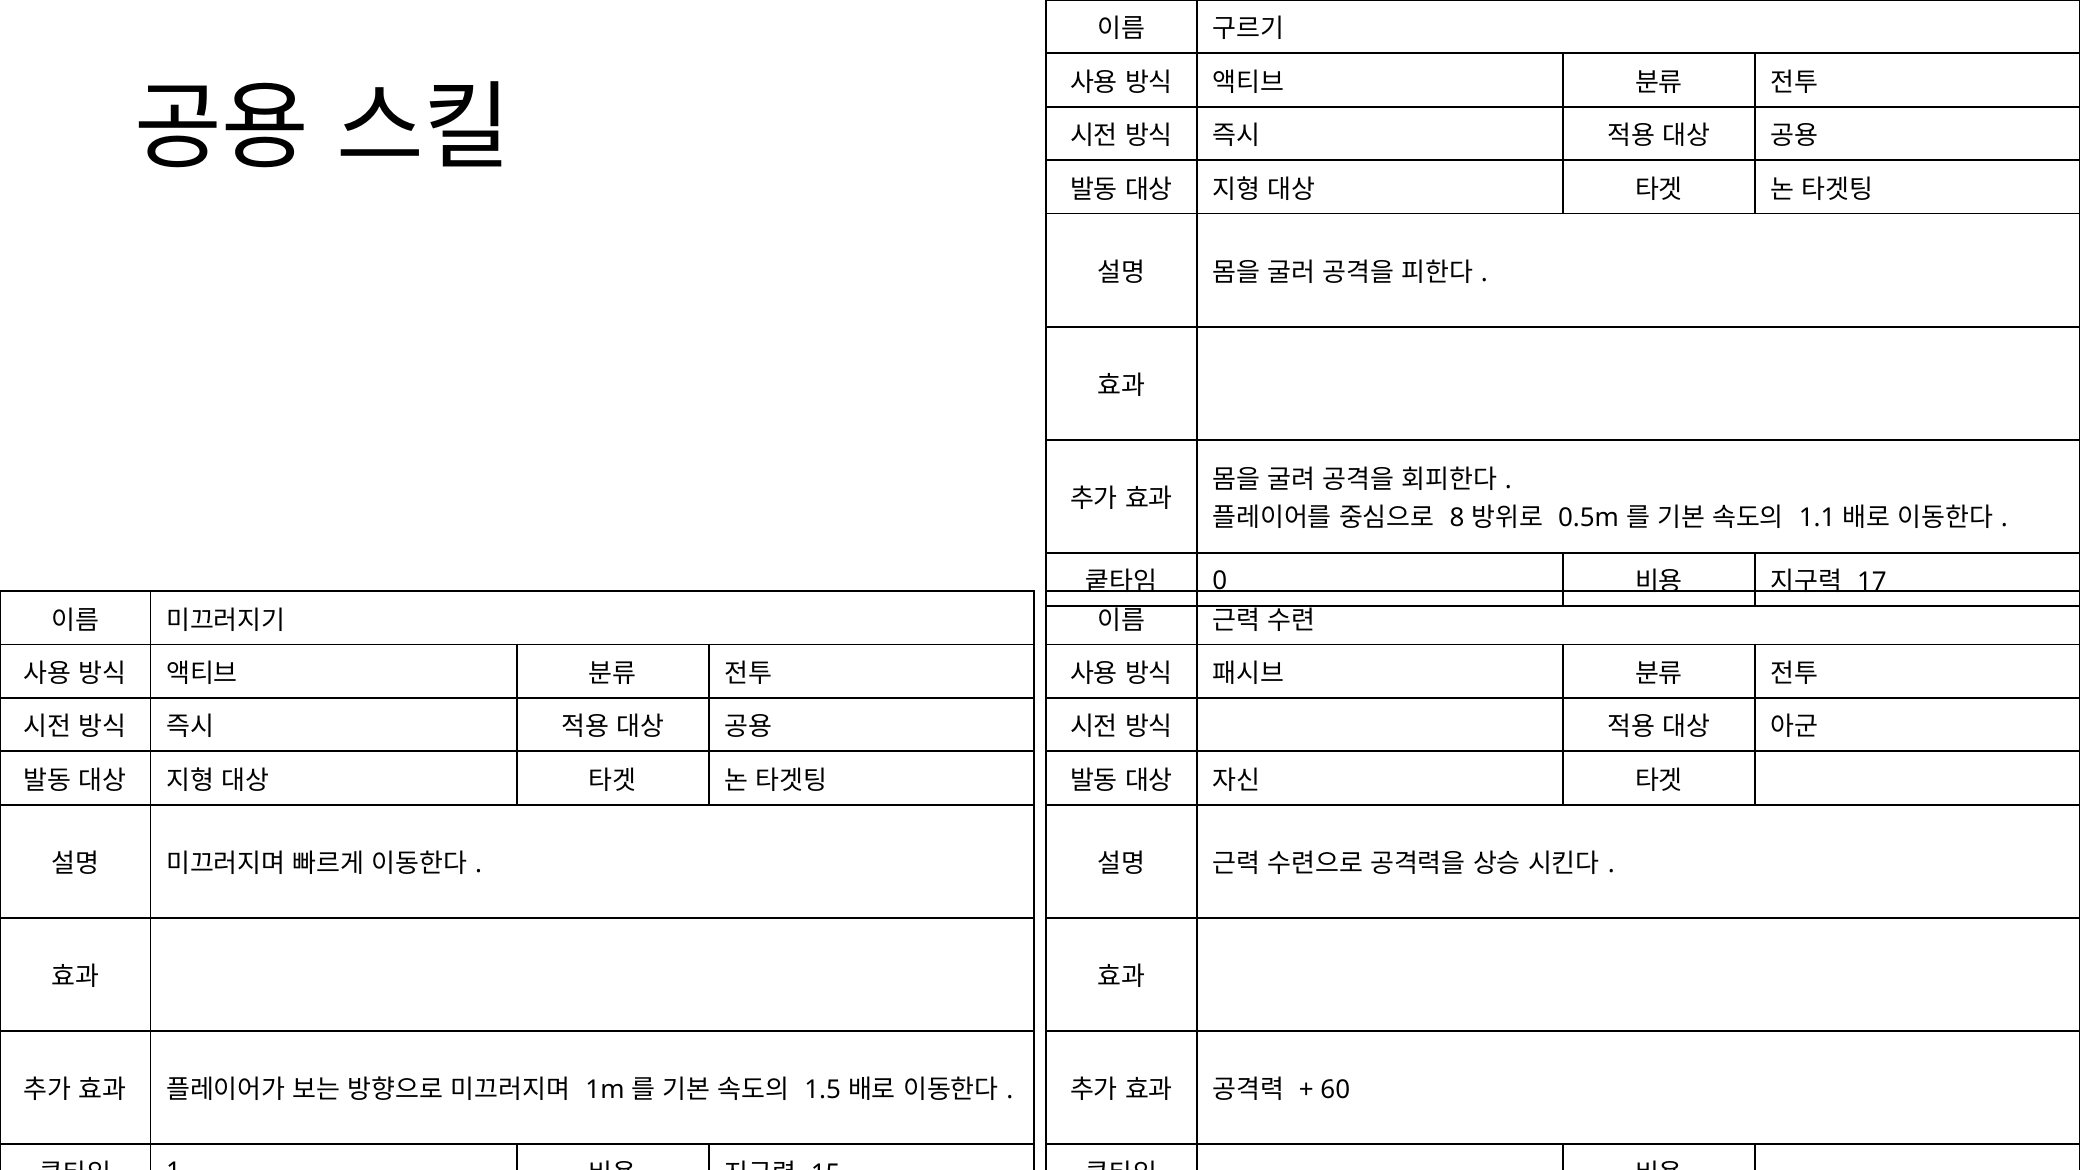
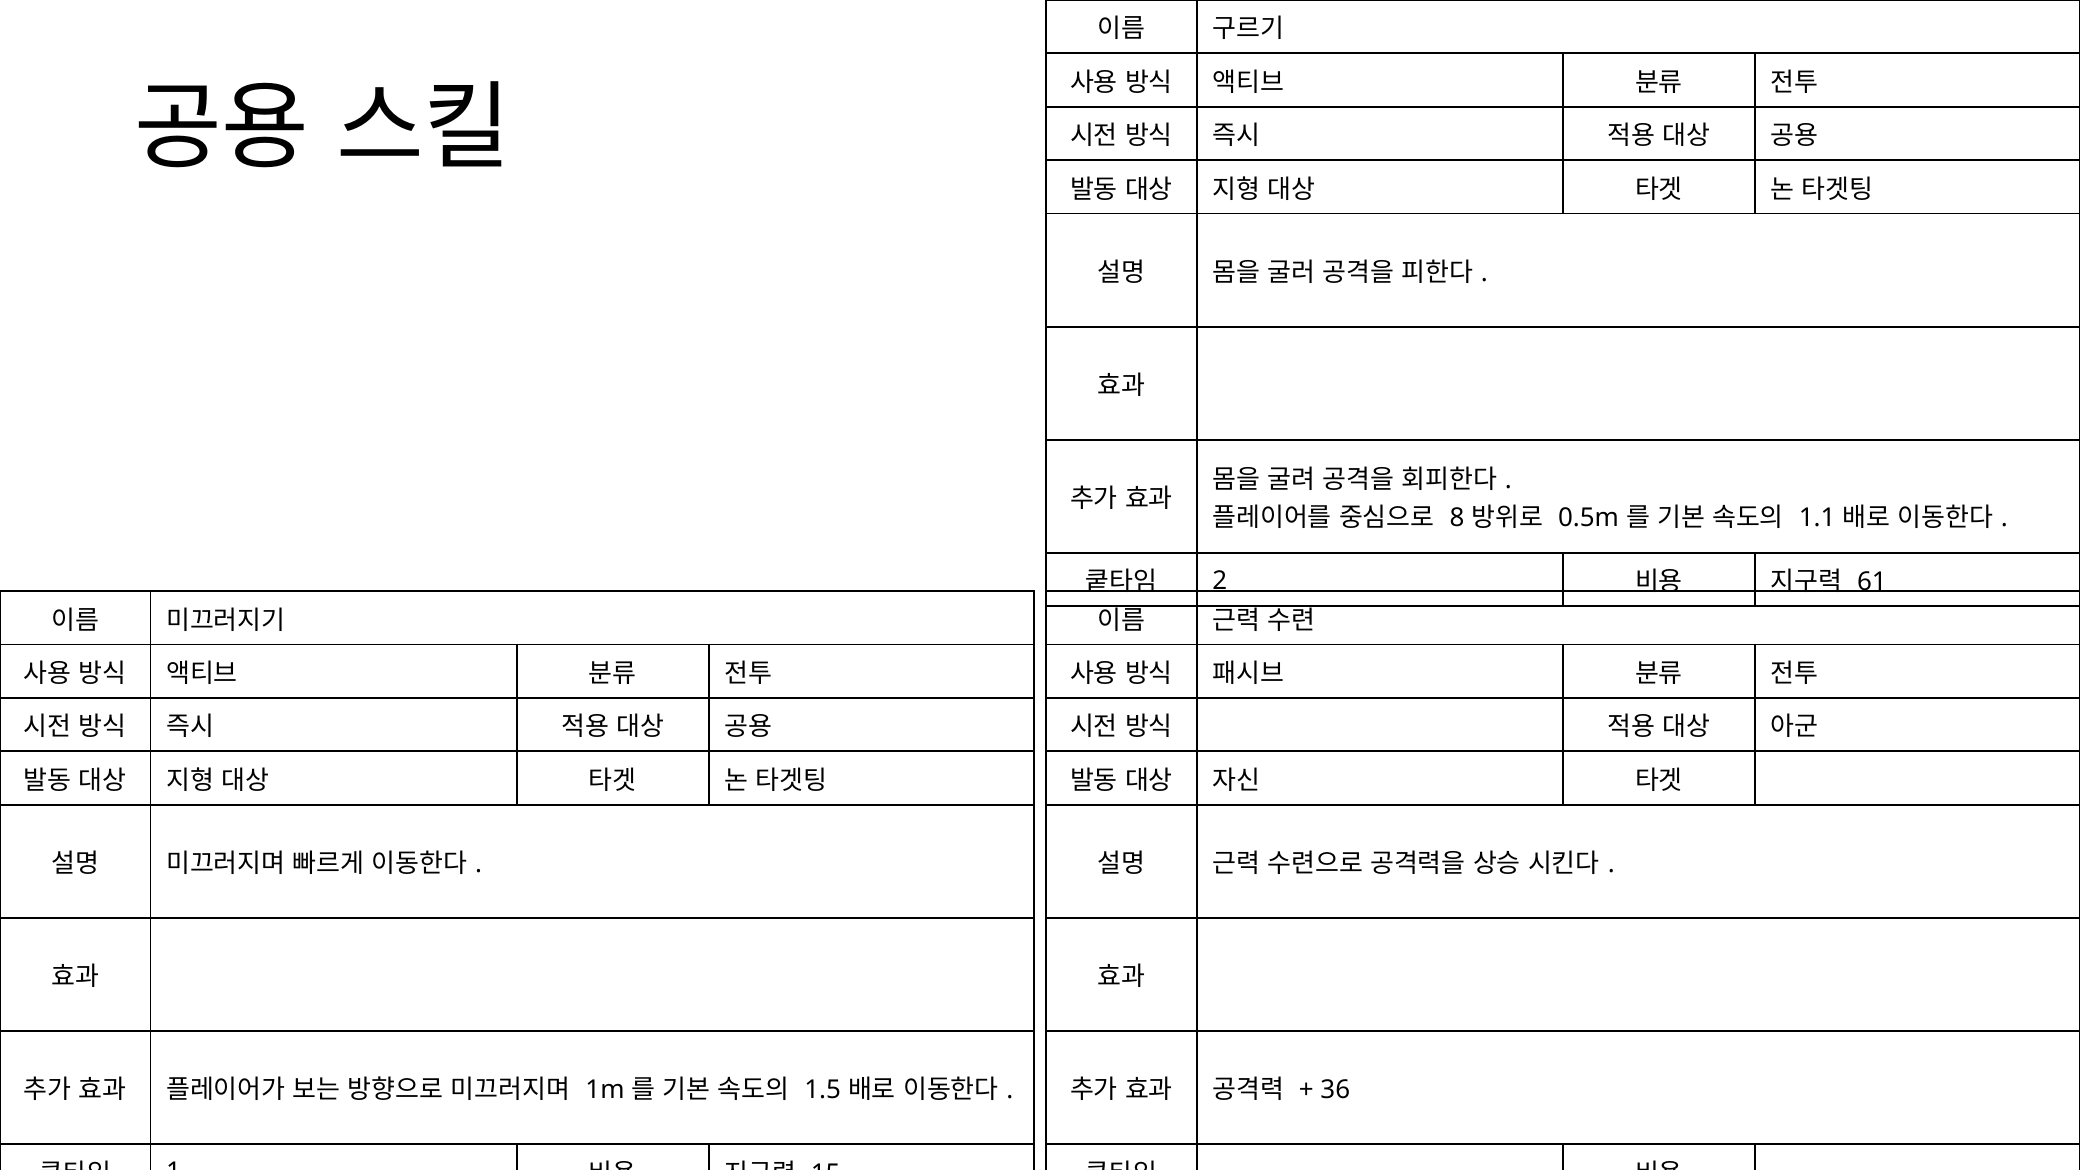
0: 0 -> 2
17: 17 -> 61
60: 60 -> 36
